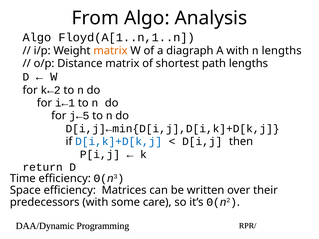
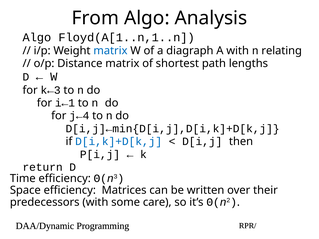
matrix at (110, 51) colour: orange -> blue
n lengths: lengths -> relating
k←2: k←2 -> k←3
j←5: j←5 -> j←4
